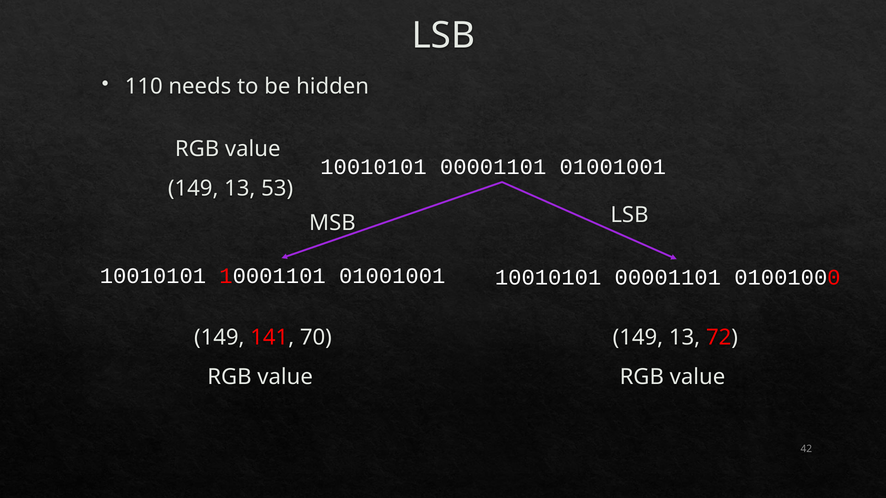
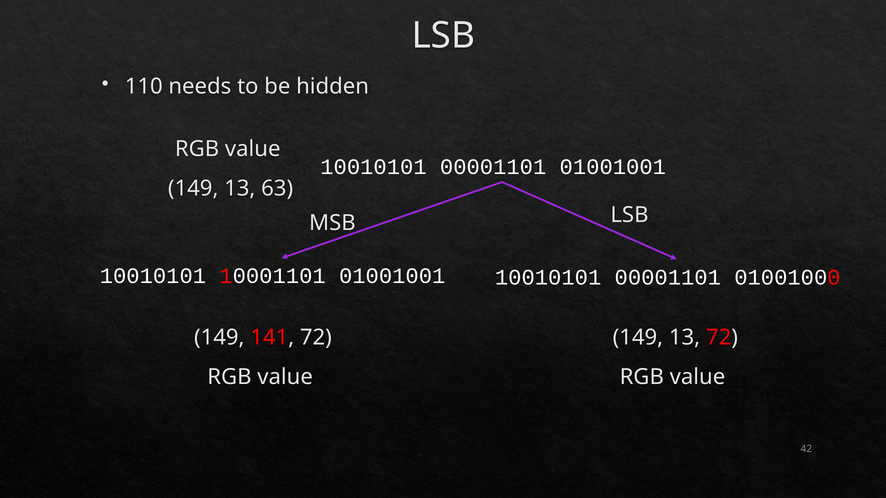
53: 53 -> 63
141 70: 70 -> 72
